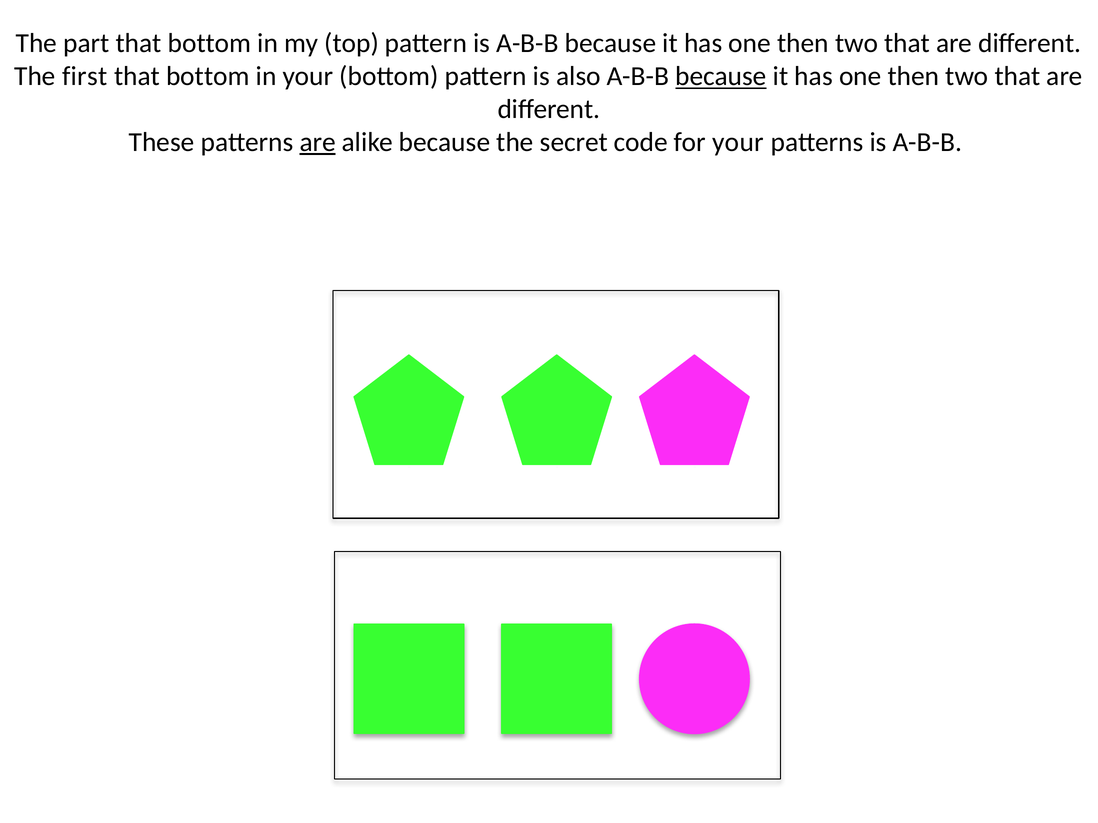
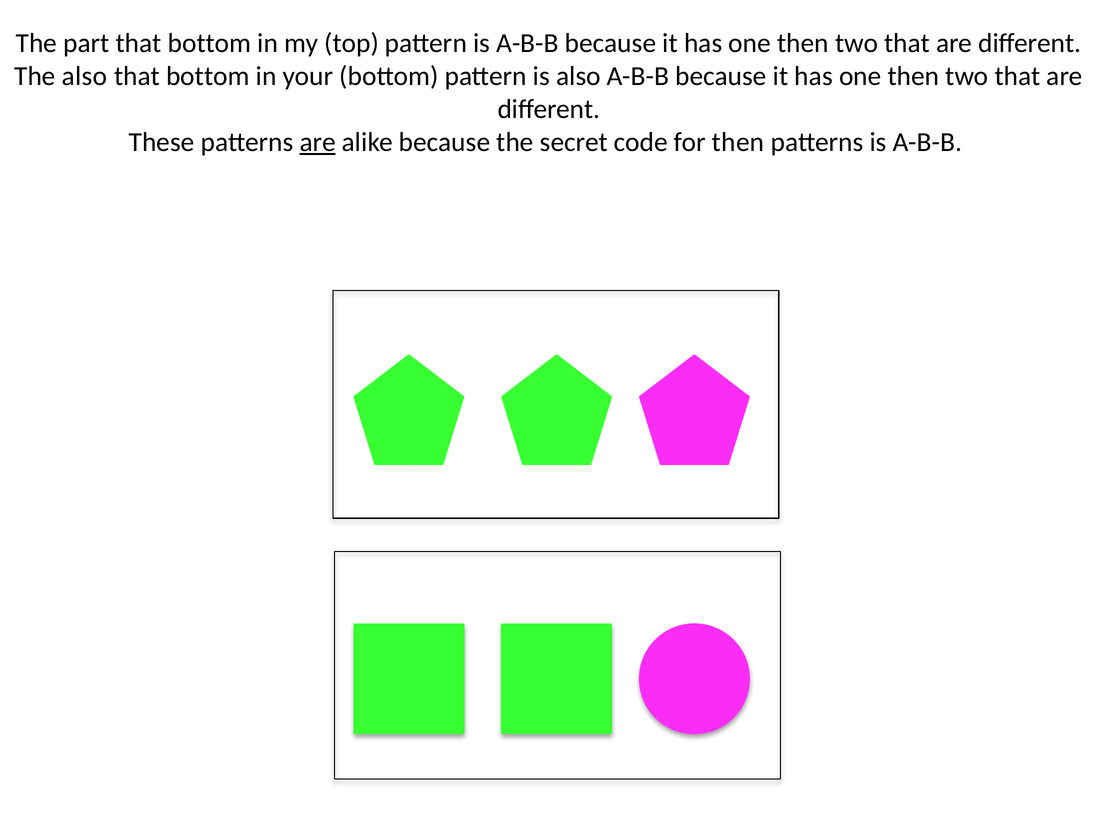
The first: first -> also
because at (721, 76) underline: present -> none
for your: your -> then
